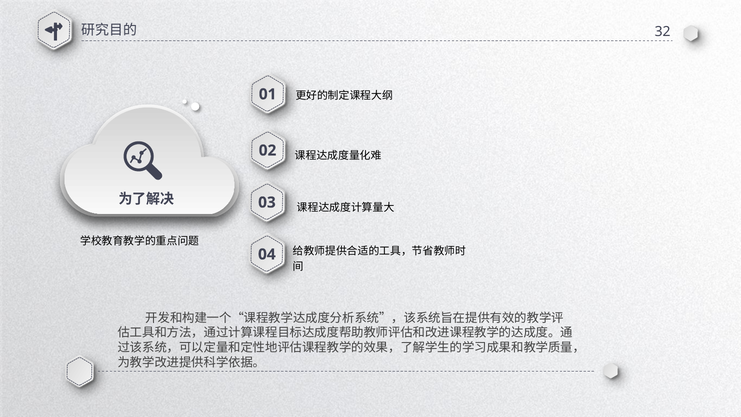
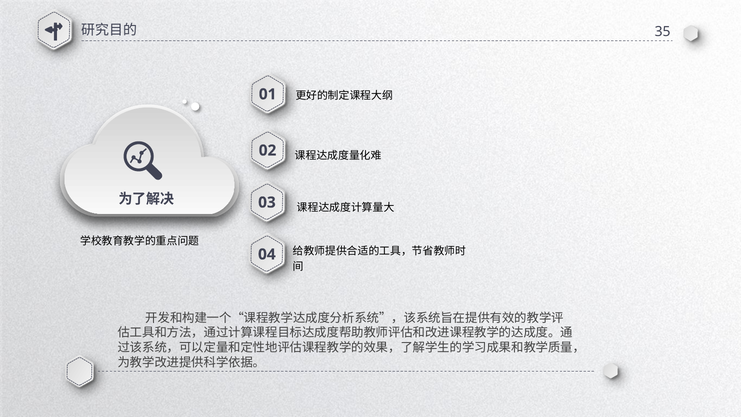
32: 32 -> 35
